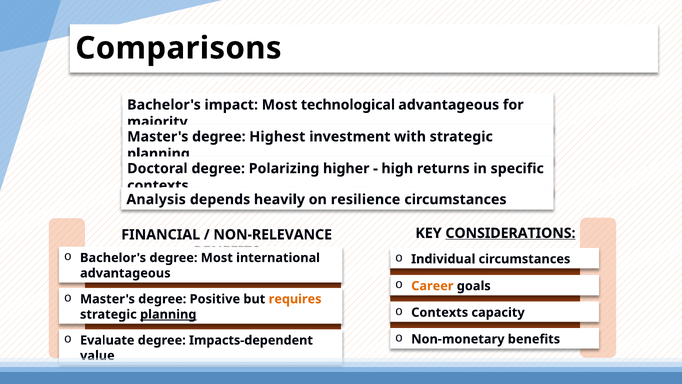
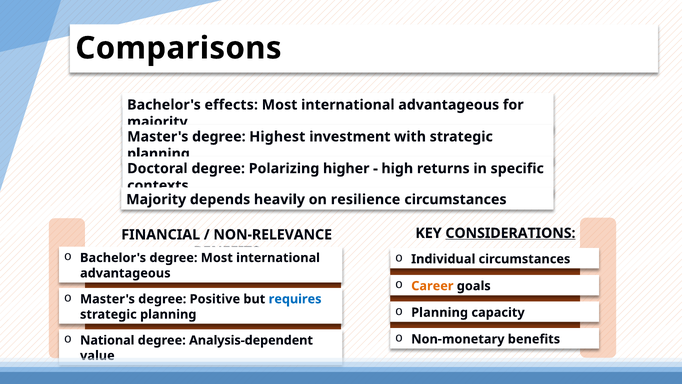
impact: impact -> effects
technological at (348, 105): technological -> international
Analysis at (156, 199): Analysis -> Majority
requires colour: orange -> blue
Contexts at (440, 312): Contexts -> Planning
planning at (168, 314) underline: present -> none
Evaluate: Evaluate -> National
Impacts-dependent: Impacts-dependent -> Analysis-dependent
